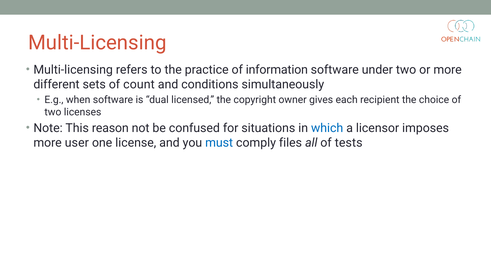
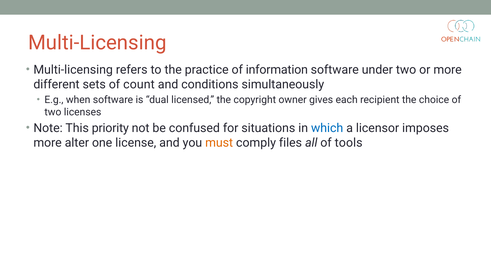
reason: reason -> priority
user: user -> alter
must colour: blue -> orange
tests: tests -> tools
